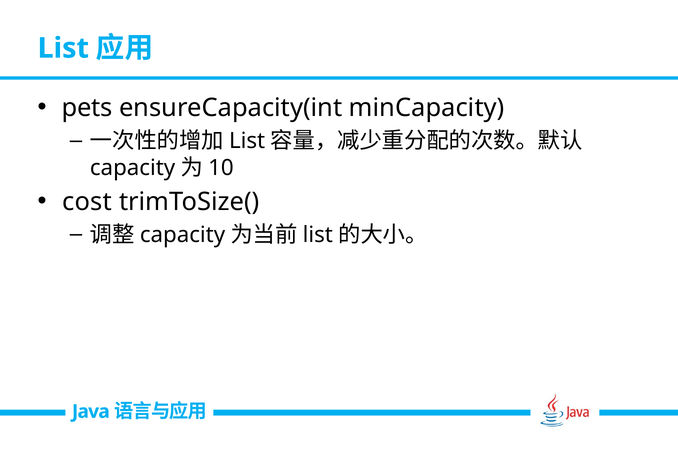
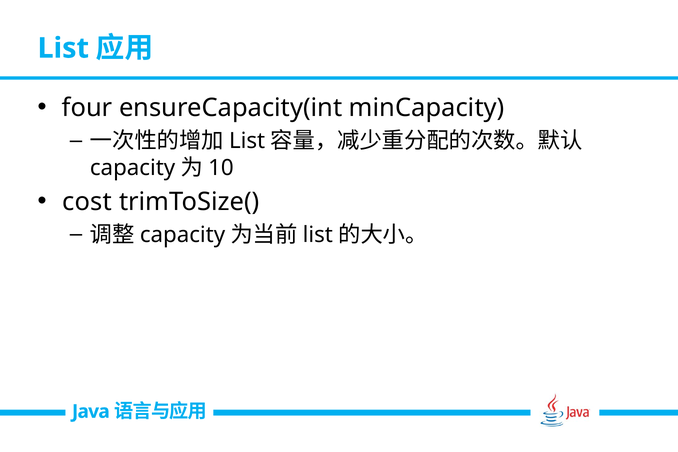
pets: pets -> four
